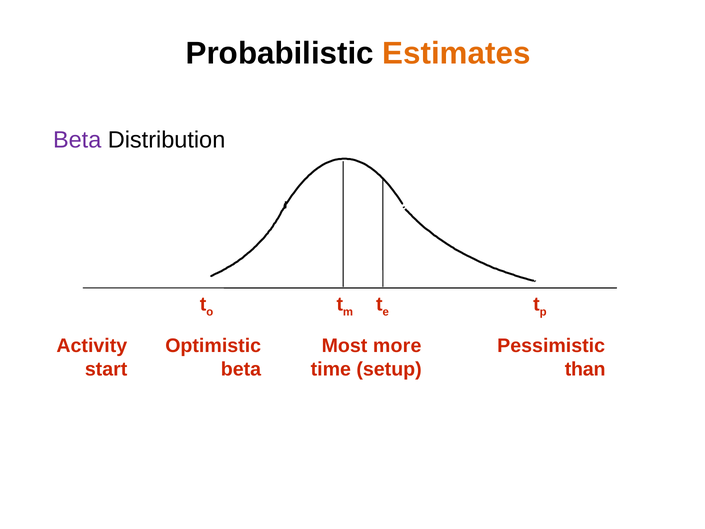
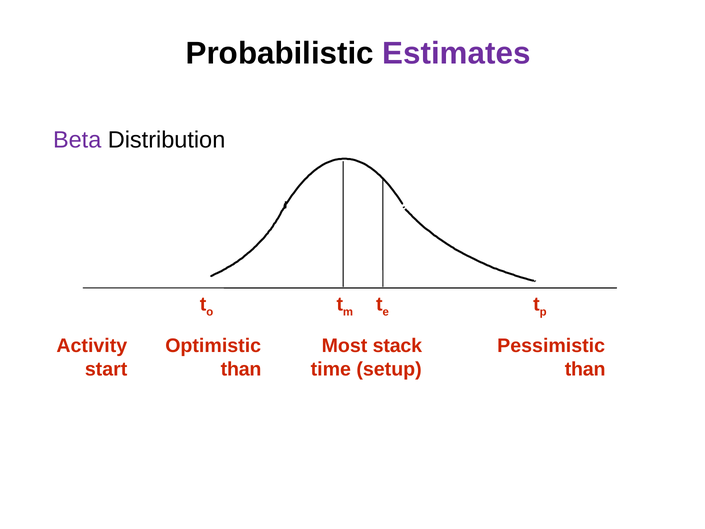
Estimates colour: orange -> purple
more: more -> stack
beta at (241, 369): beta -> than
